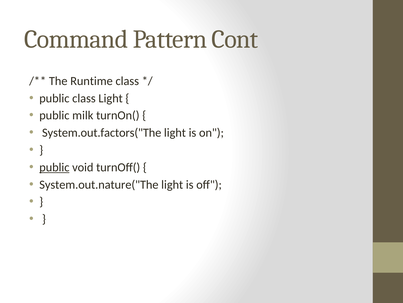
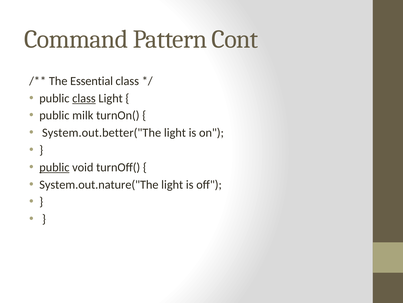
Runtime: Runtime -> Essential
class at (84, 98) underline: none -> present
System.out.factors("The: System.out.factors("The -> System.out.better("The
